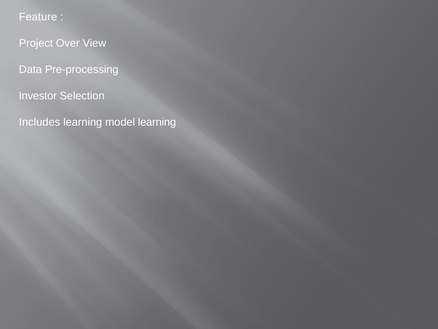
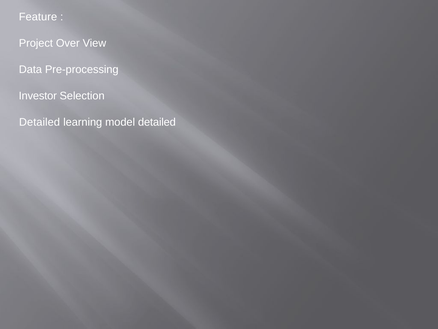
Includes at (40, 122): Includes -> Detailed
model learning: learning -> detailed
